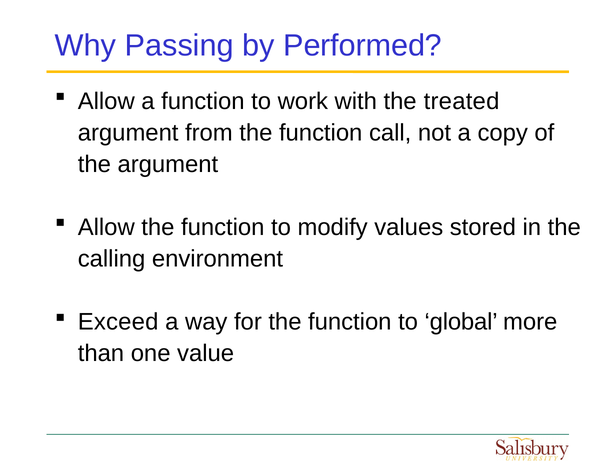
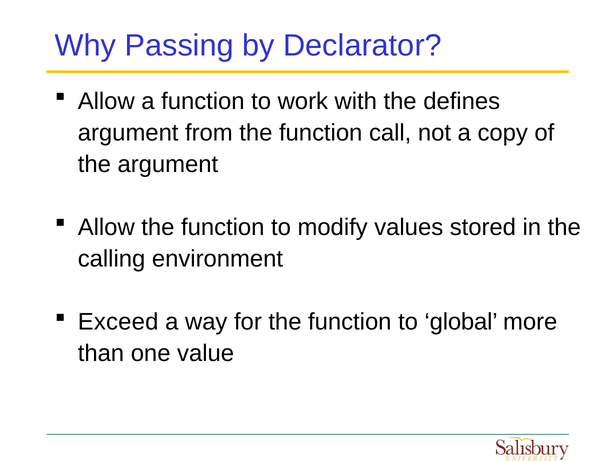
Performed: Performed -> Declarator
treated: treated -> defines
